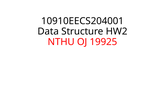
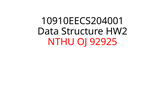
19925: 19925 -> 92925
